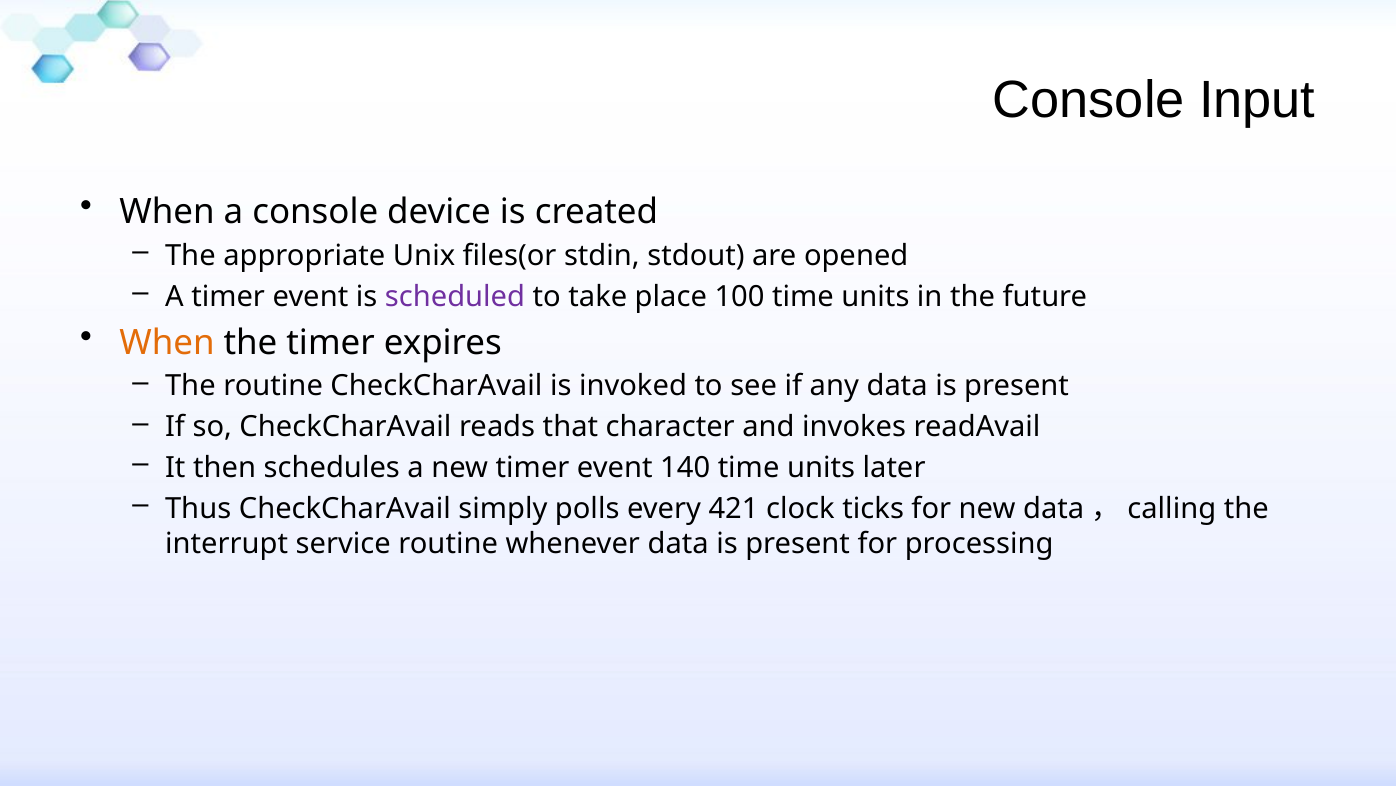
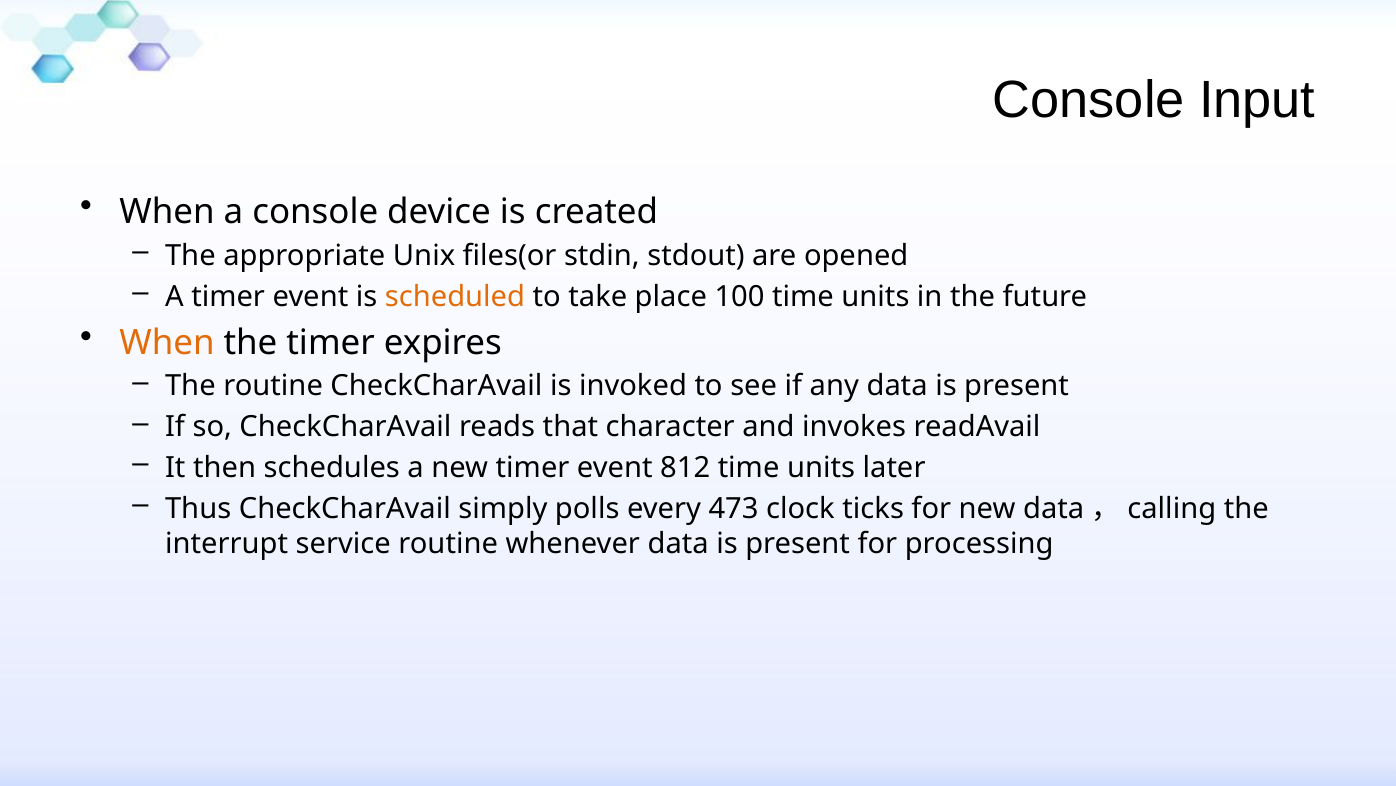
scheduled colour: purple -> orange
140: 140 -> 812
421: 421 -> 473
